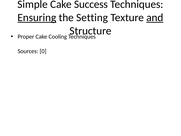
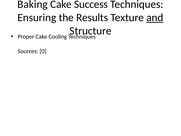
Simple: Simple -> Baking
Ensuring underline: present -> none
Setting: Setting -> Results
